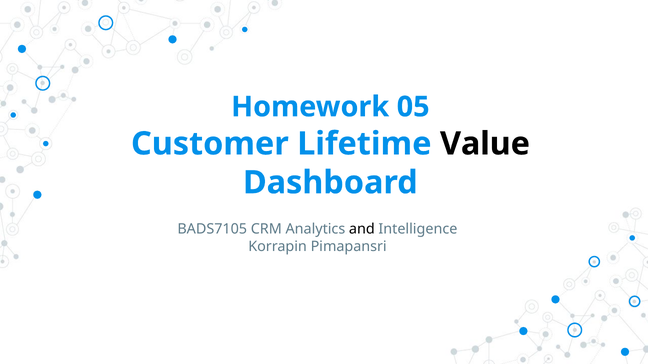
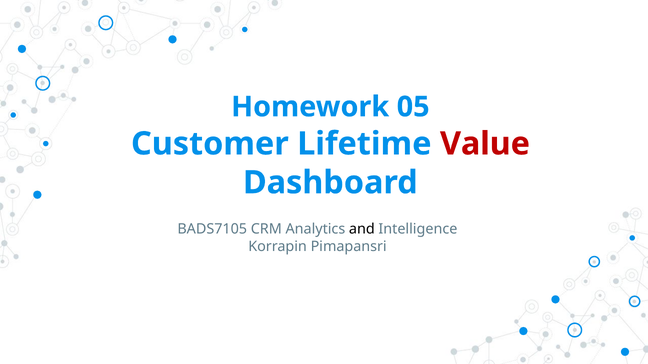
Value colour: black -> red
